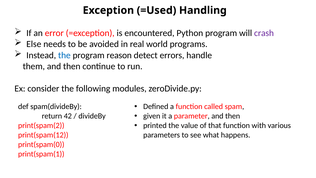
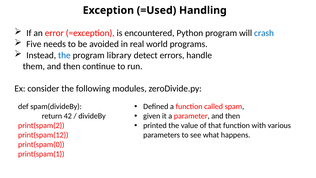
crash colour: purple -> blue
Else: Else -> Five
reason: reason -> library
